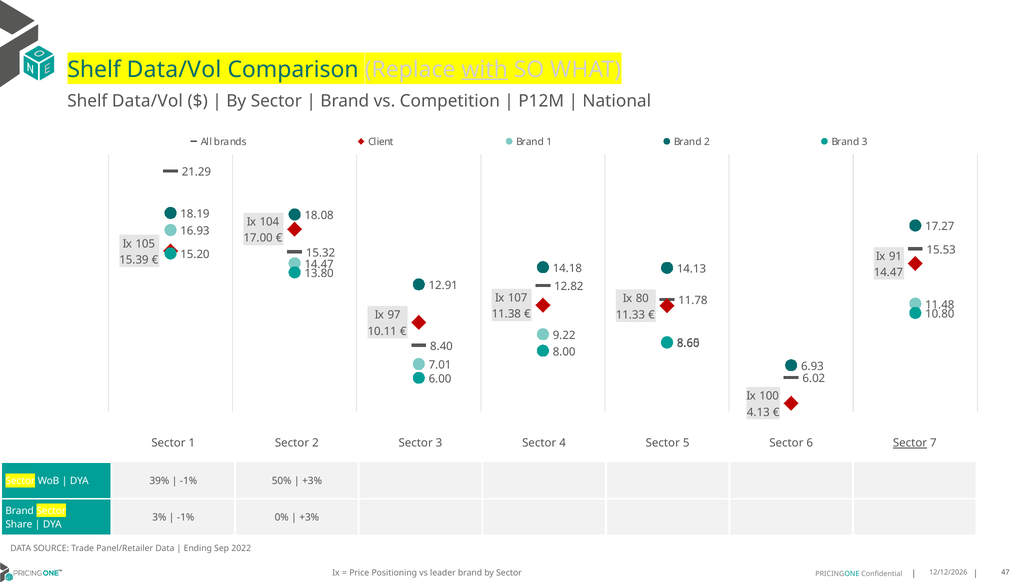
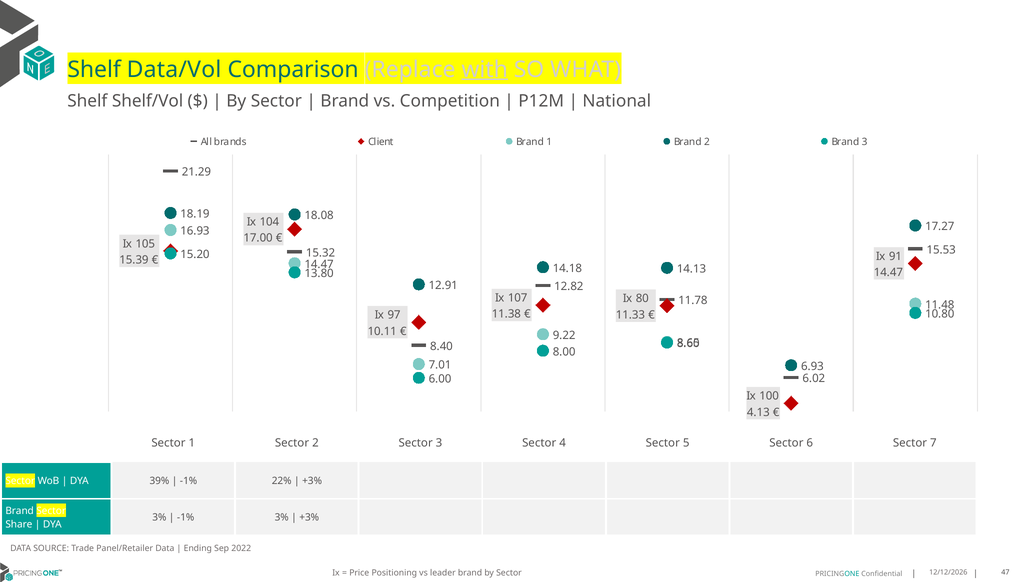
Data/Vol at (147, 101): Data/Vol -> Shelf/Vol
Sector at (910, 443) underline: present -> none
50%: 50% -> 22%
-1% 0%: 0% -> 3%
